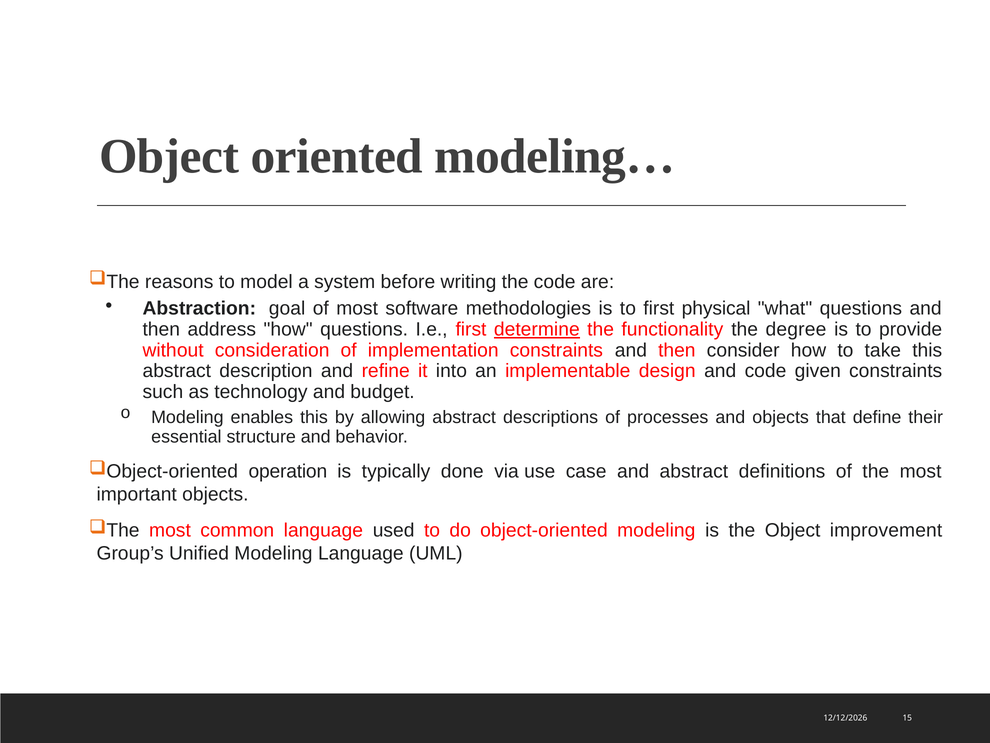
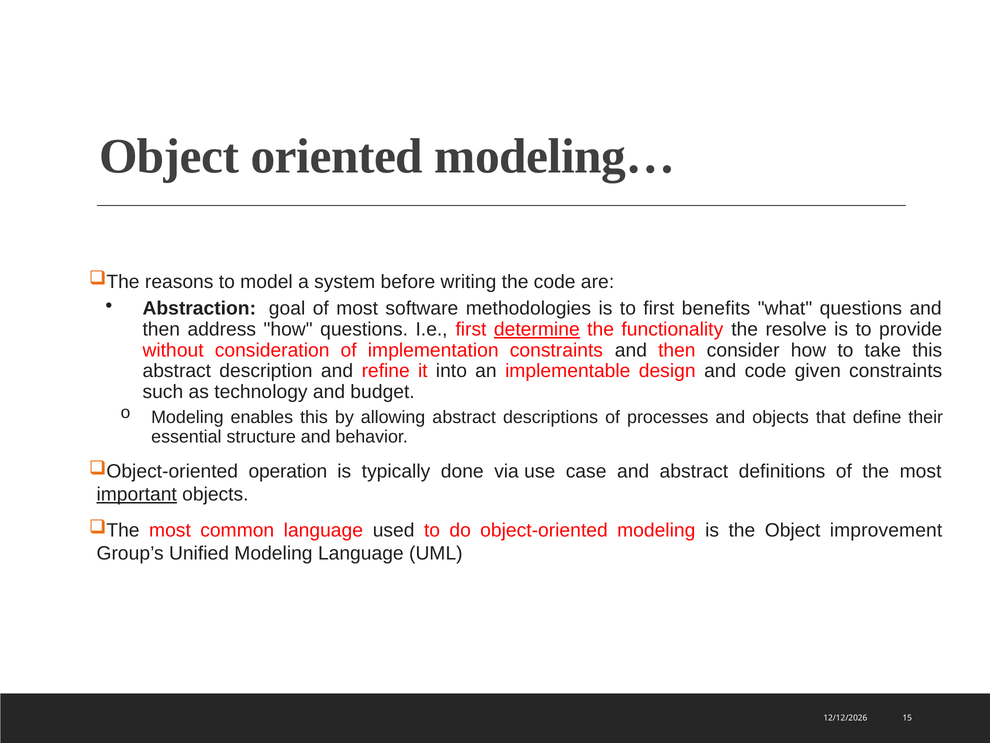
physical: physical -> benefits
degree: degree -> resolve
important underline: none -> present
